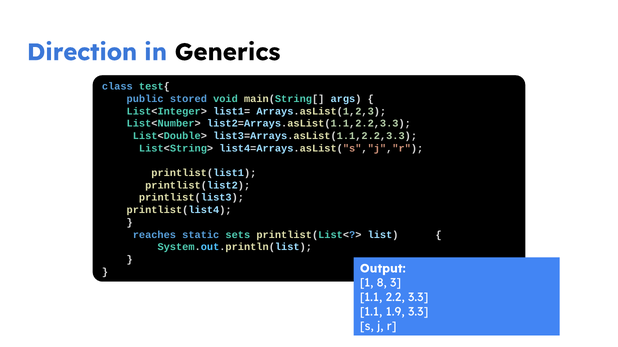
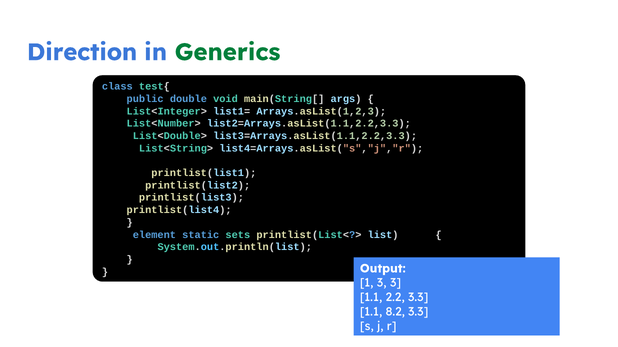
Generics colour: black -> green
stored: stored -> double
reaches: reaches -> element
1 8: 8 -> 3
1.9: 1.9 -> 8.2
